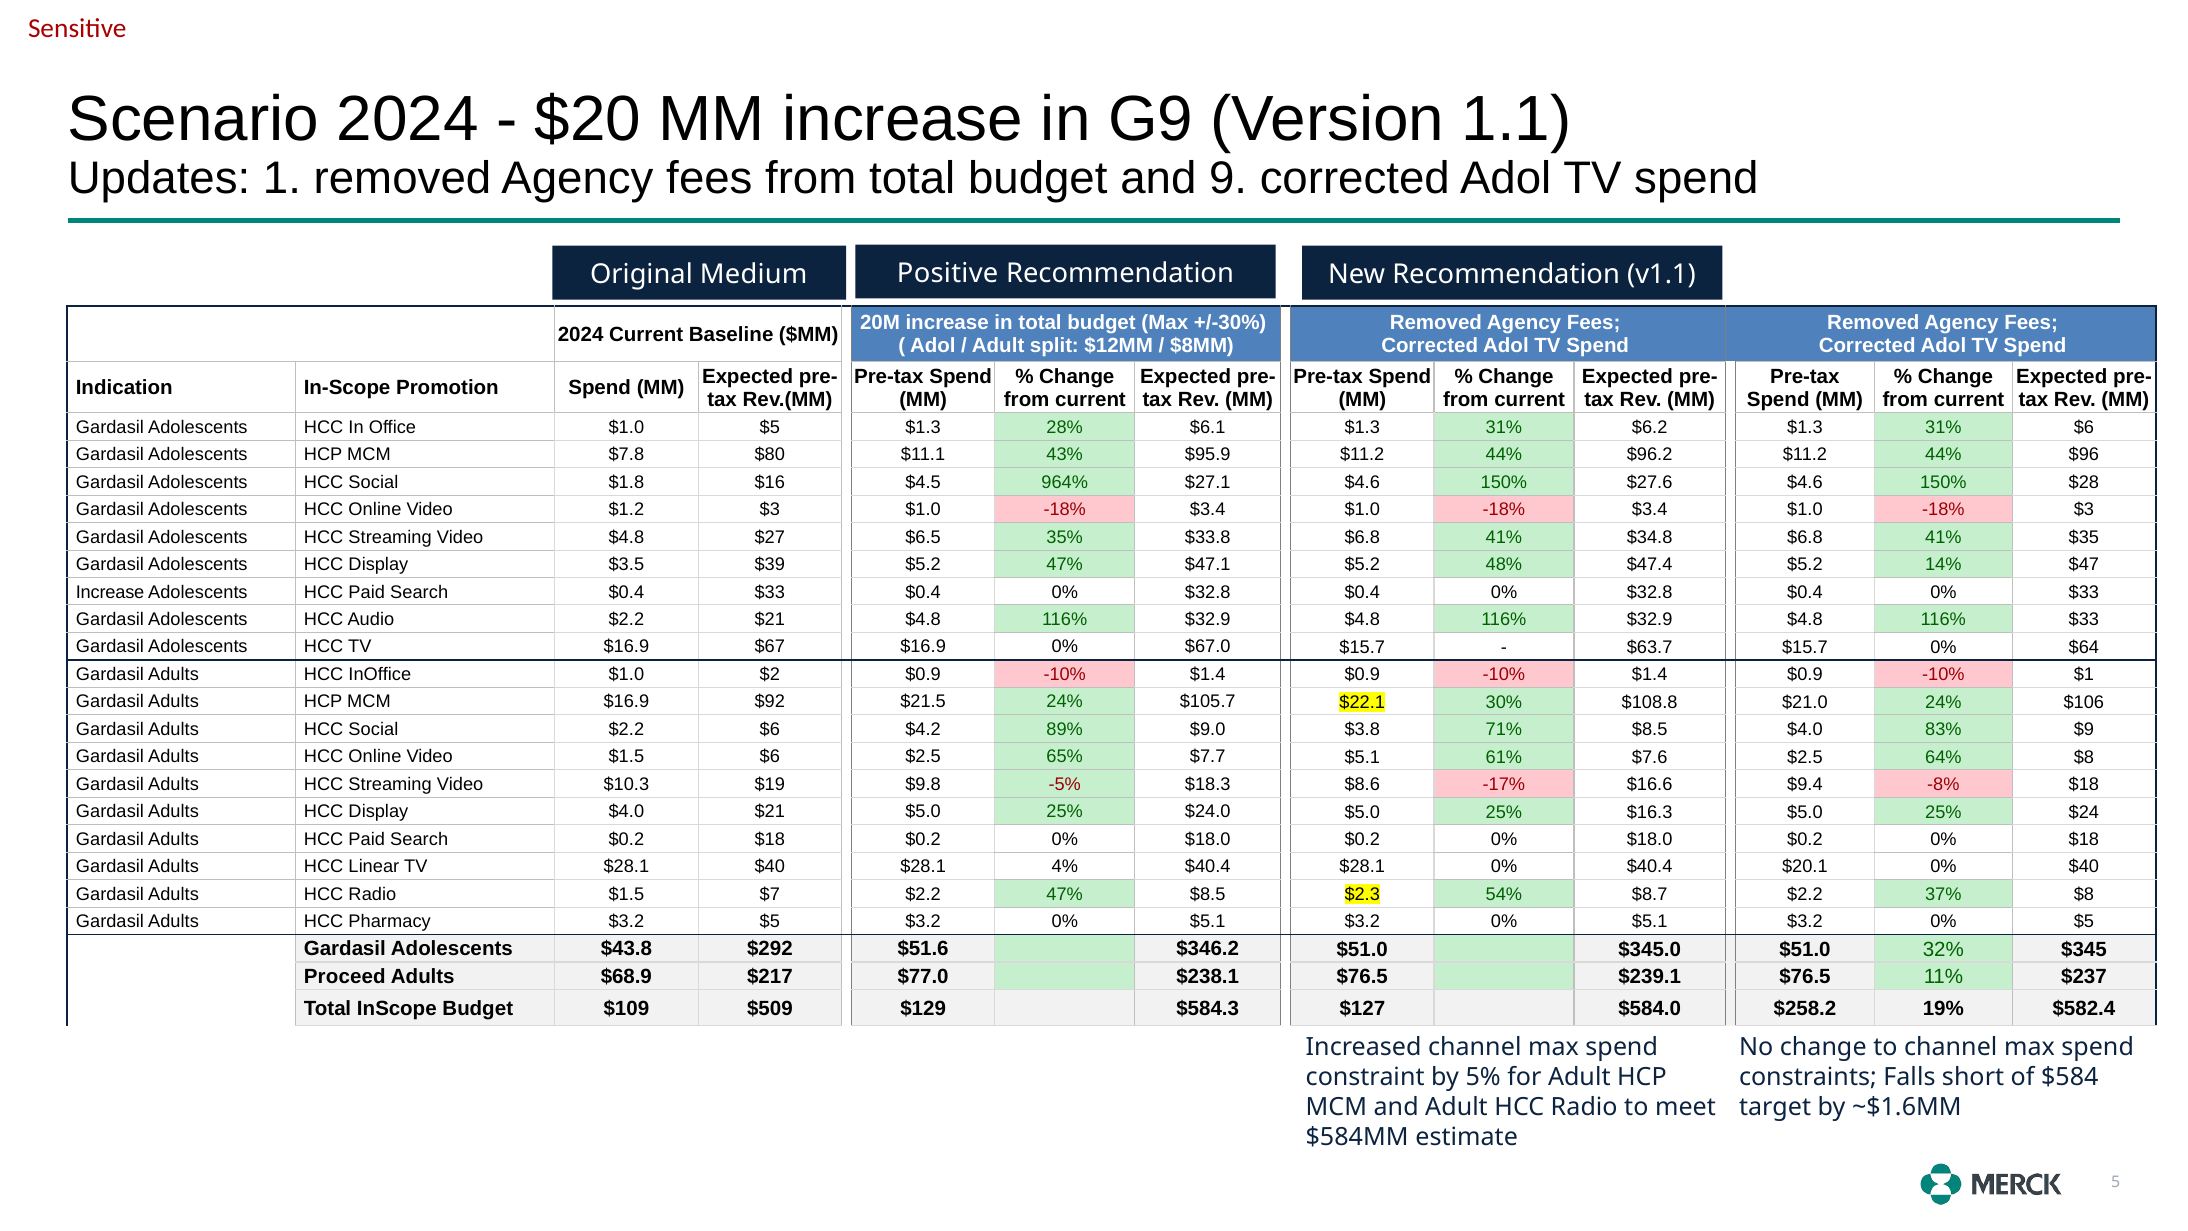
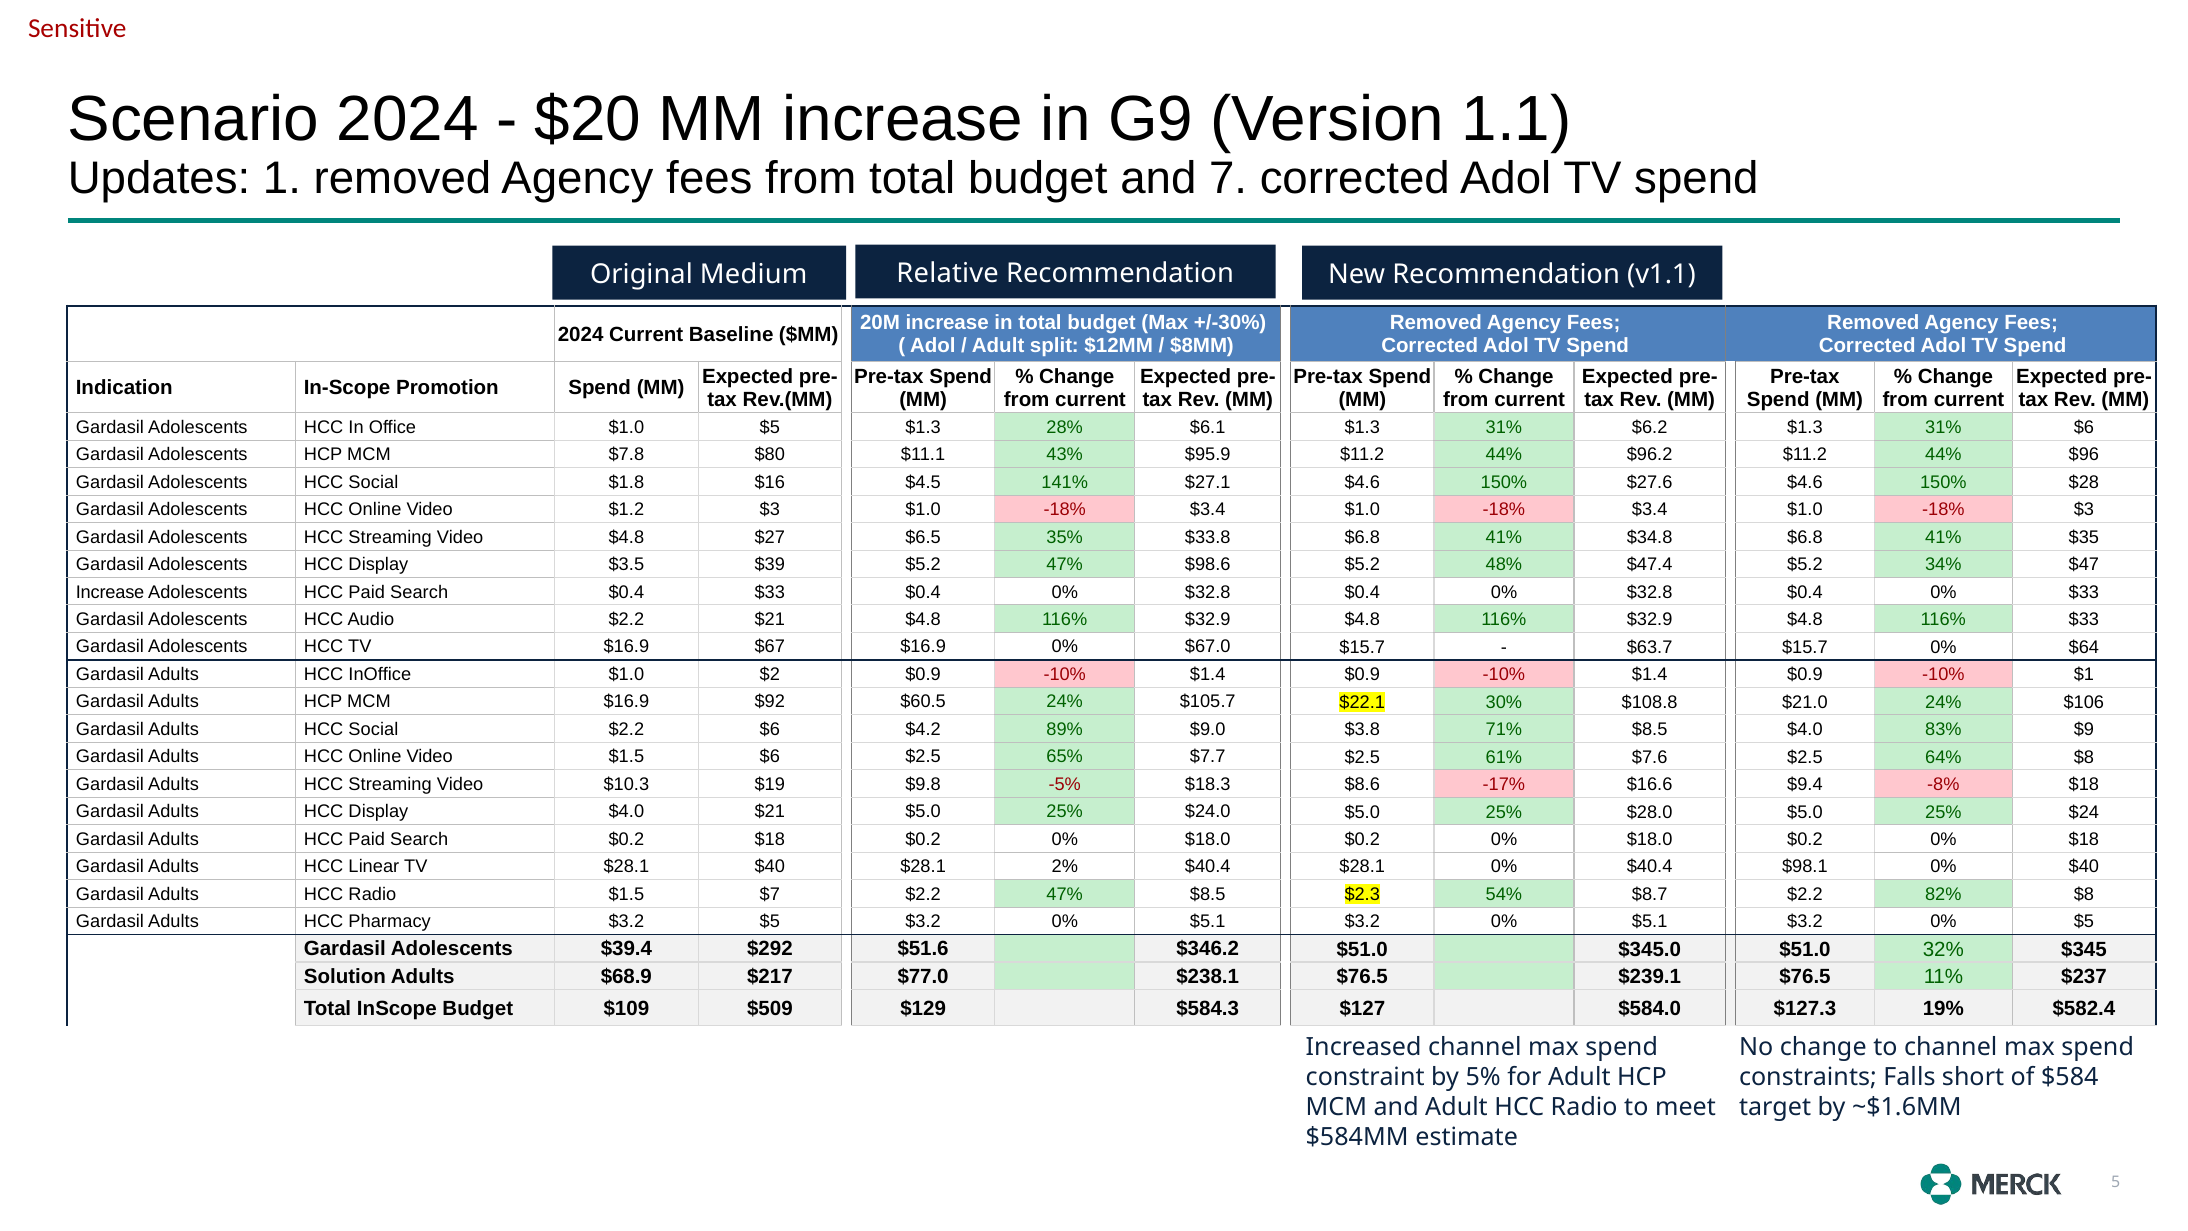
9: 9 -> 7
Positive: Positive -> Relative
964%: 964% -> 141%
$47.1: $47.1 -> $98.6
14%: 14% -> 34%
$21.5: $21.5 -> $60.5
$7.7 $5.1: $5.1 -> $2.5
$16.3: $16.3 -> $28.0
4%: 4% -> 2%
$20.1: $20.1 -> $98.1
37%: 37% -> 82%
$43.8: $43.8 -> $39.4
Proceed: Proceed -> Solution
$258.2: $258.2 -> $127.3
